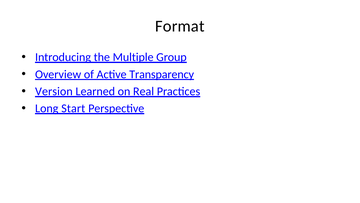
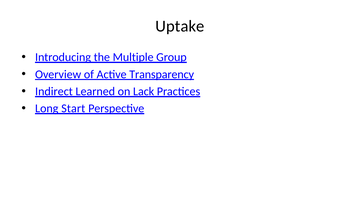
Format: Format -> Uptake
Version: Version -> Indirect
Real: Real -> Lack
